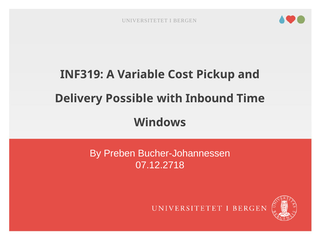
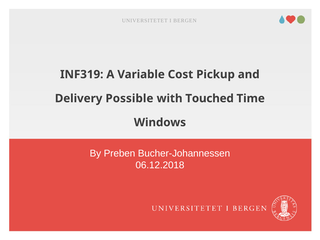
Inbound: Inbound -> Touched
07.12.2718: 07.12.2718 -> 06.12.2018
